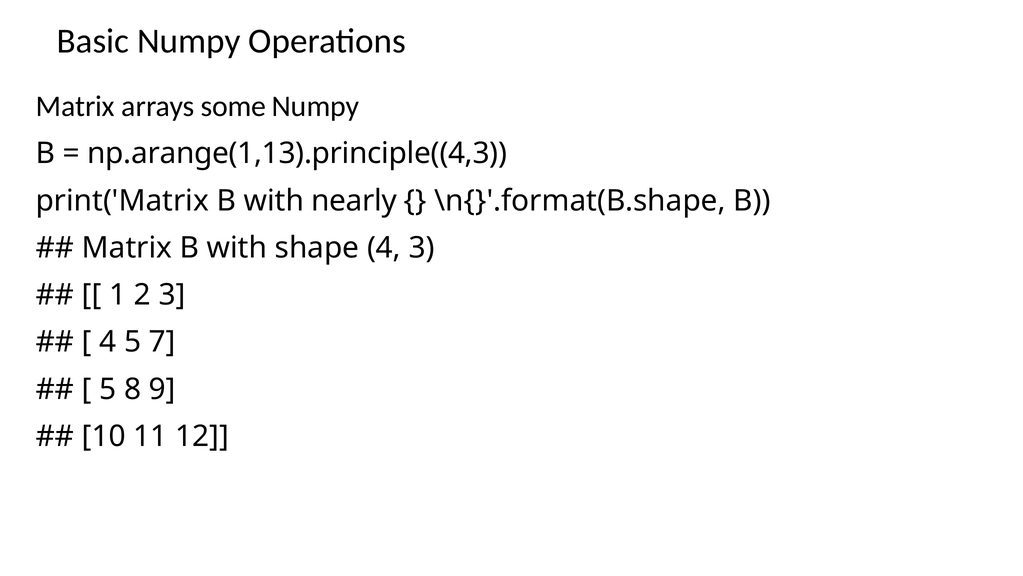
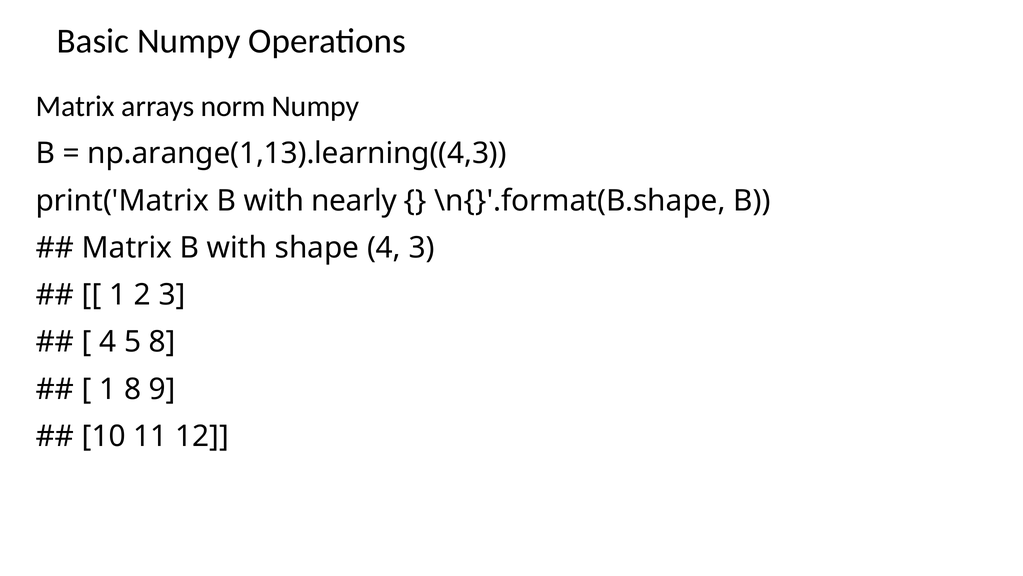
some: some -> norm
np.arange(1,13).principle((4,3: np.arange(1,13).principle((4,3 -> np.arange(1,13).learning((4,3
5 7: 7 -> 8
5 at (108, 389): 5 -> 1
